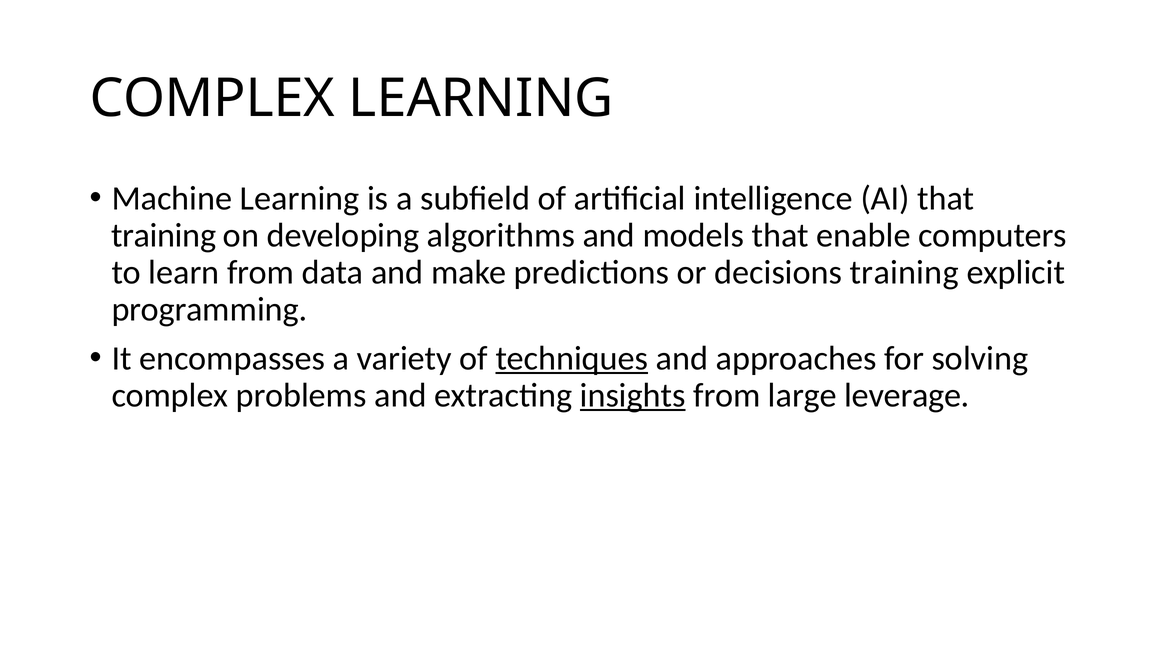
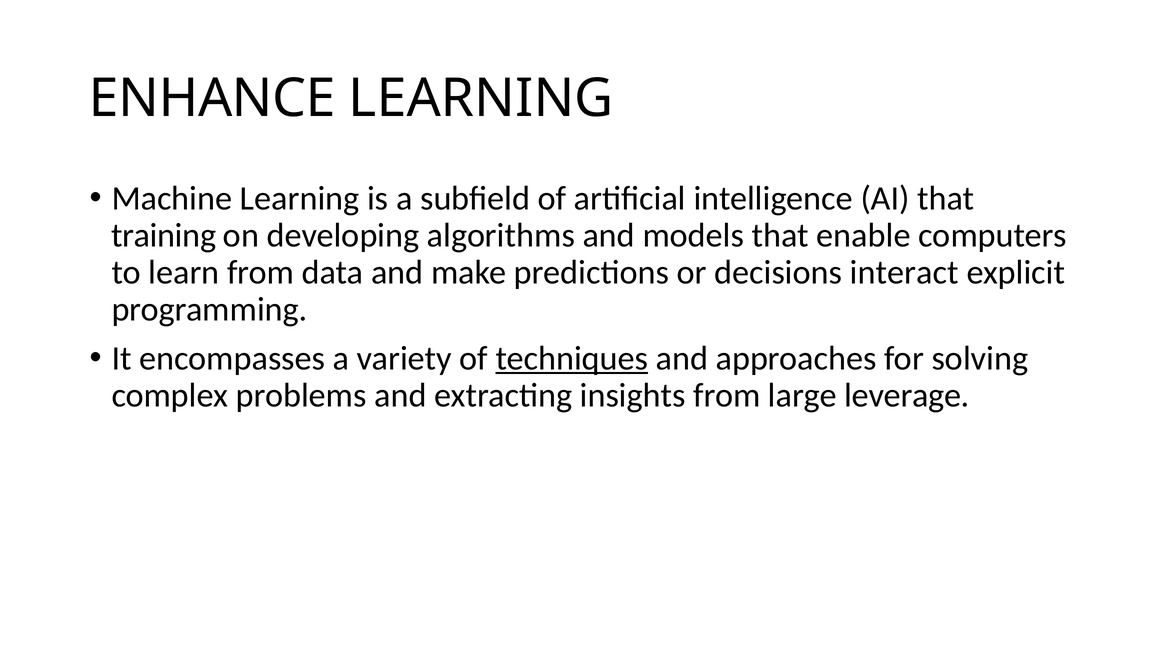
COMPLEX at (212, 99): COMPLEX -> ENHANCE
decisions training: training -> interact
insights underline: present -> none
